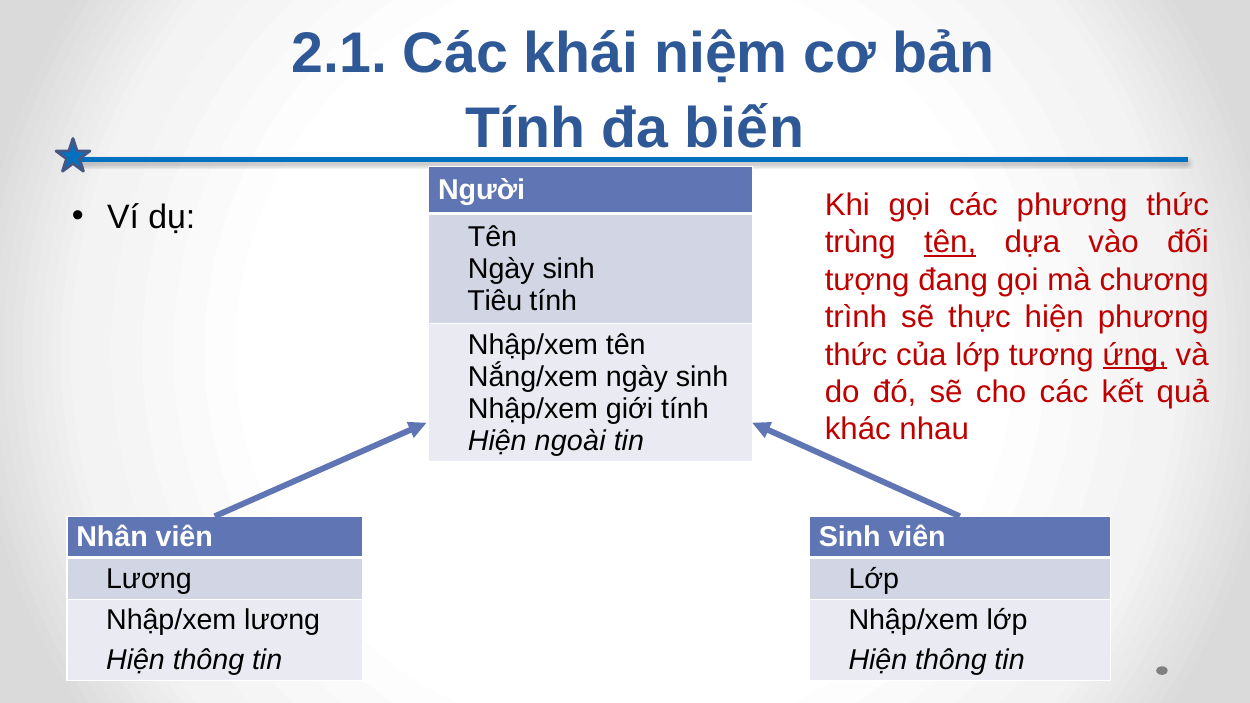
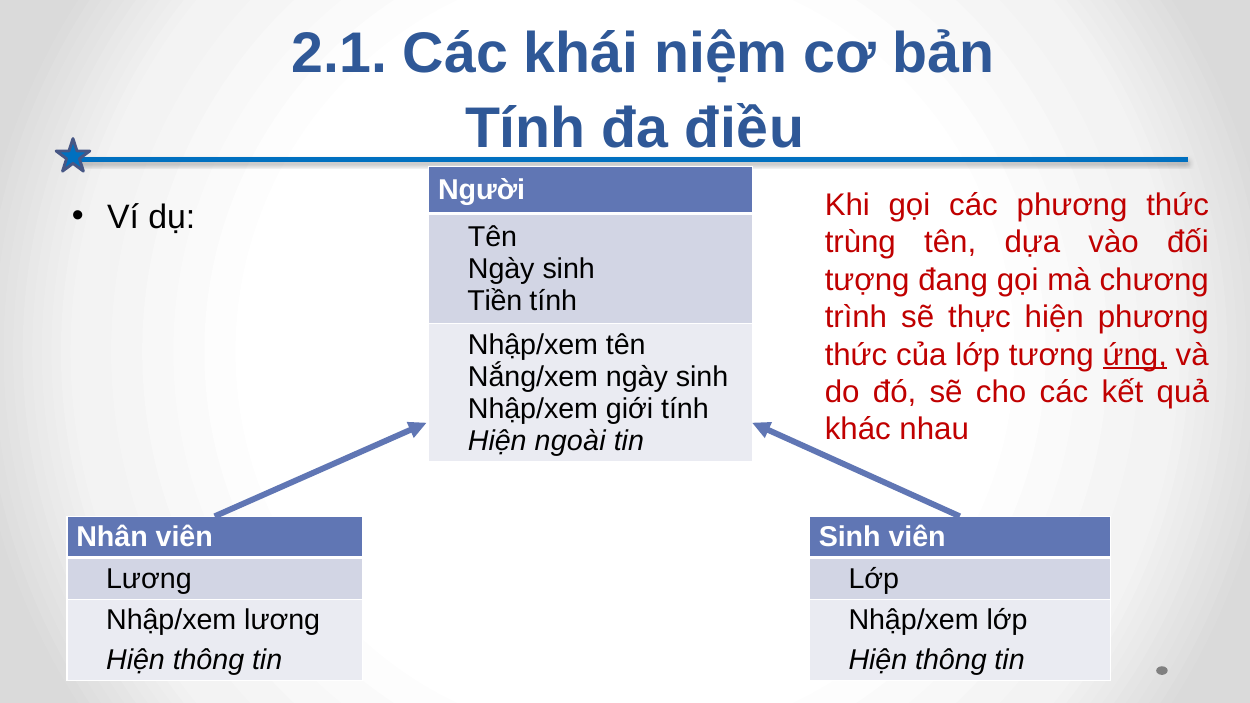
biến: biến -> điều
tên at (950, 242) underline: present -> none
Tiêu: Tiêu -> Tiền
